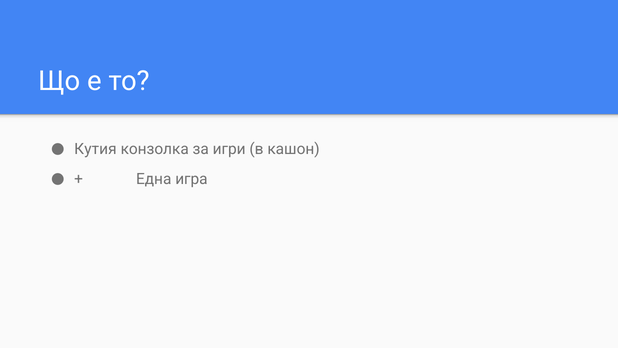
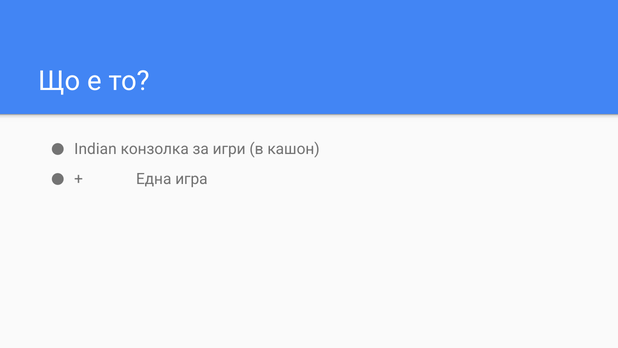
Кутия: Кутия -> Indian
